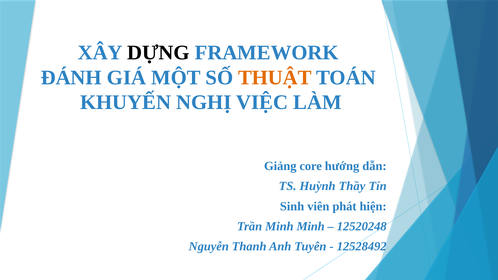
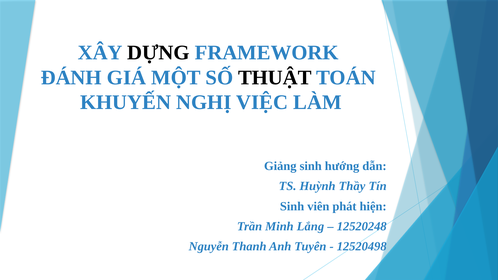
THUẬT colour: orange -> black
Giảng core: core -> sinh
Minh Minh: Minh -> Lắng
12528492: 12528492 -> 12520498
